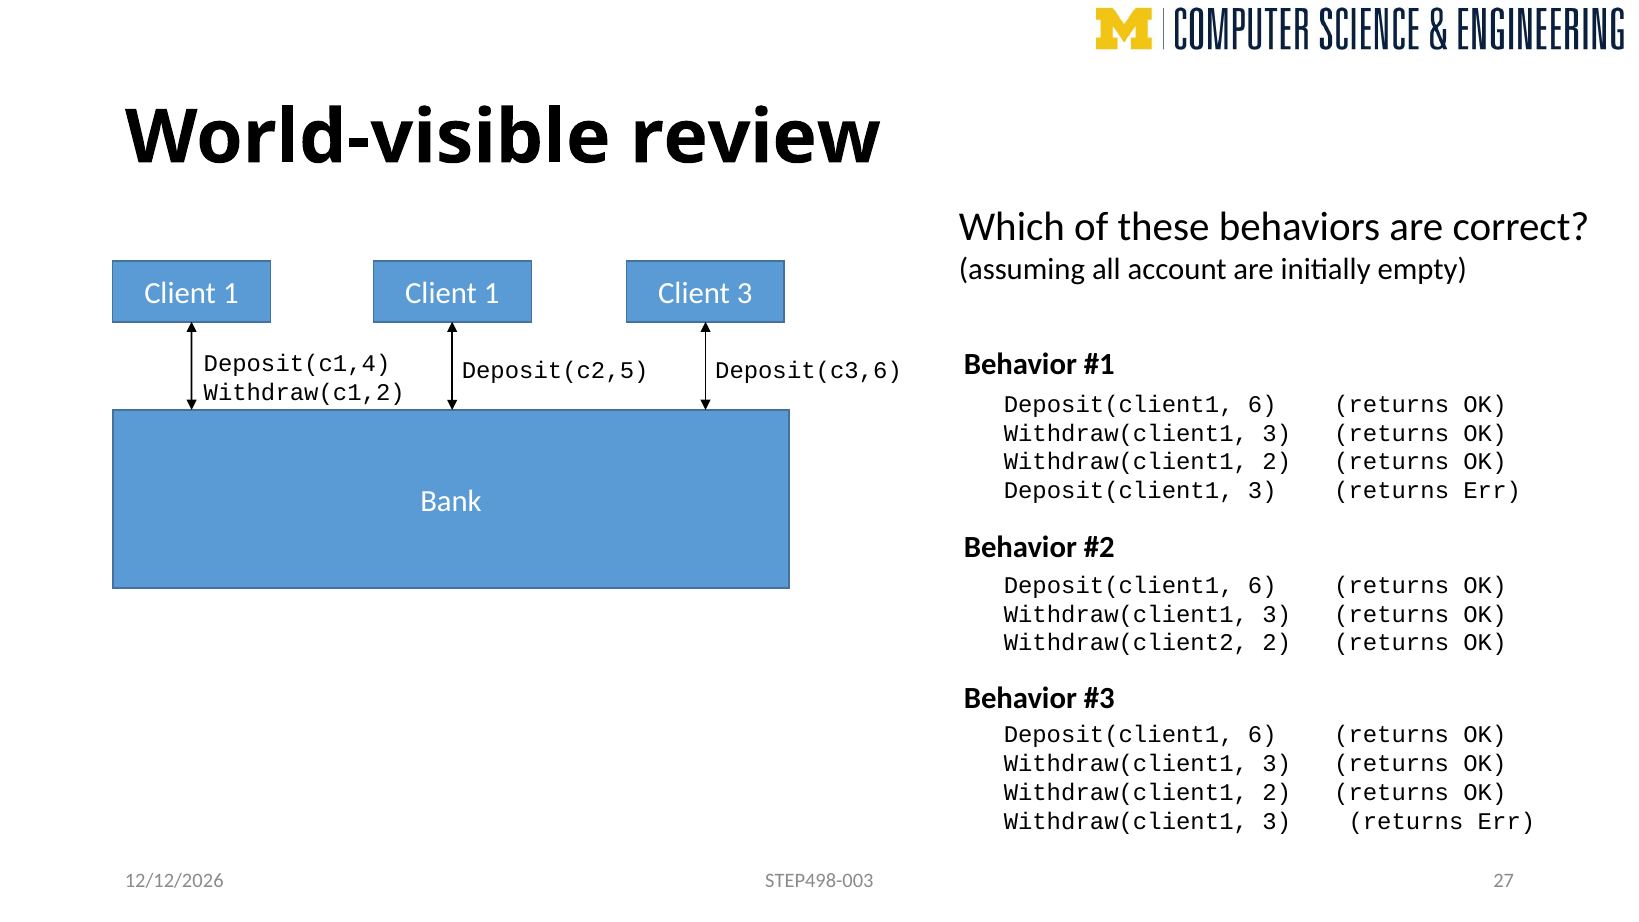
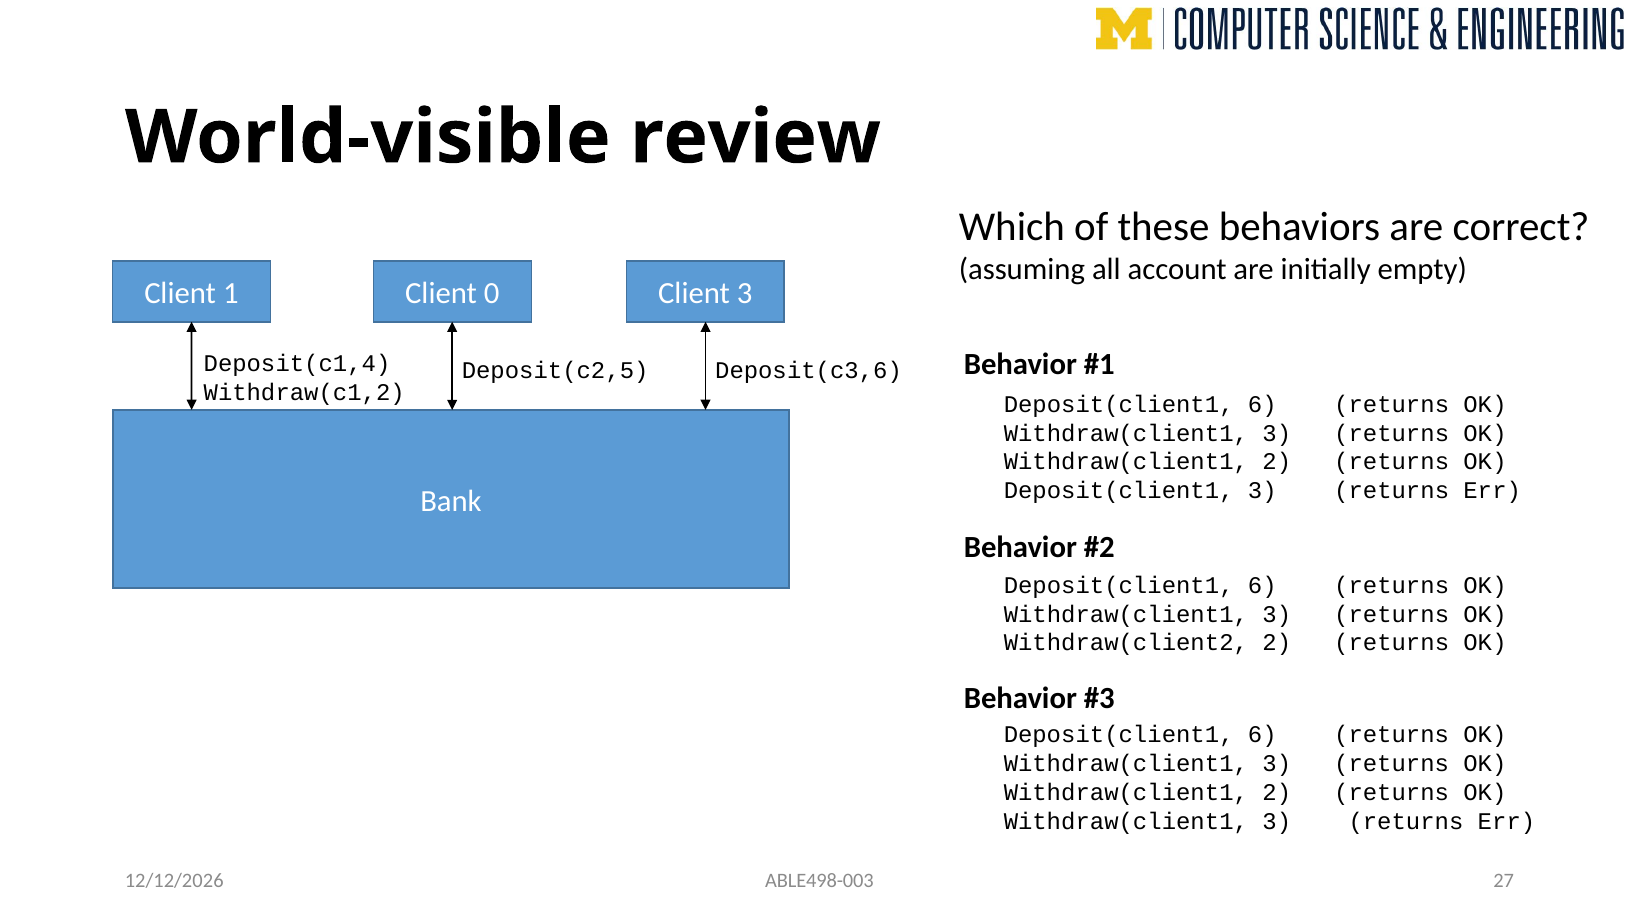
1 Client 1: 1 -> 0
STEP498-003: STEP498-003 -> ABLE498-003
